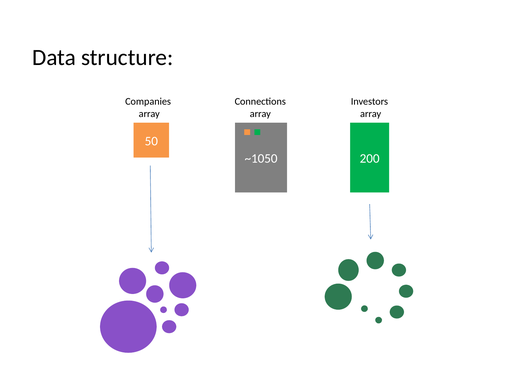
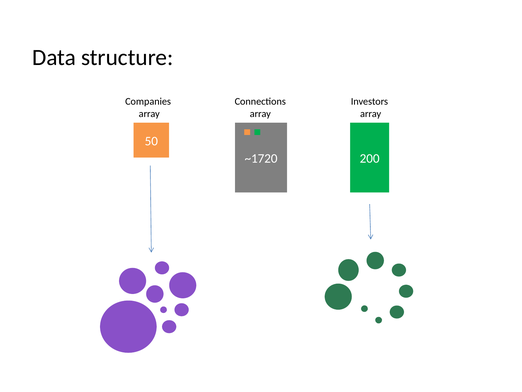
~1050: ~1050 -> ~1720
